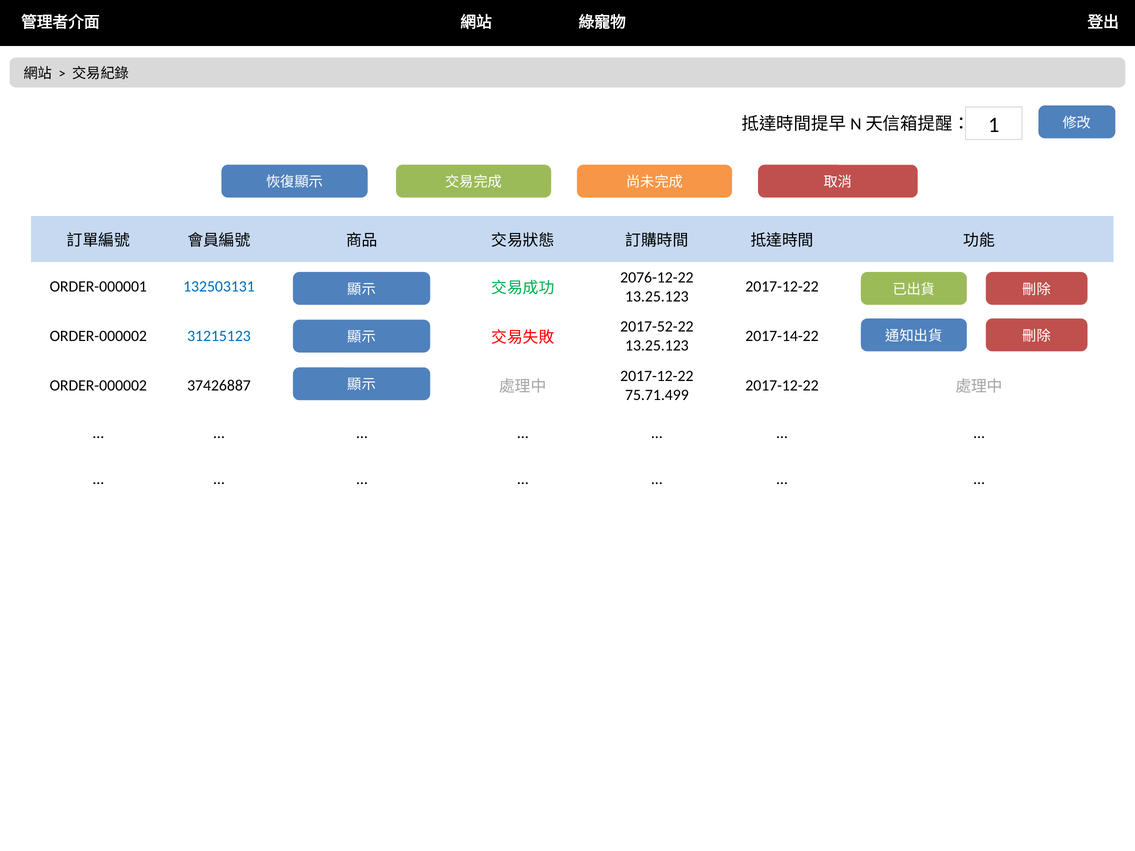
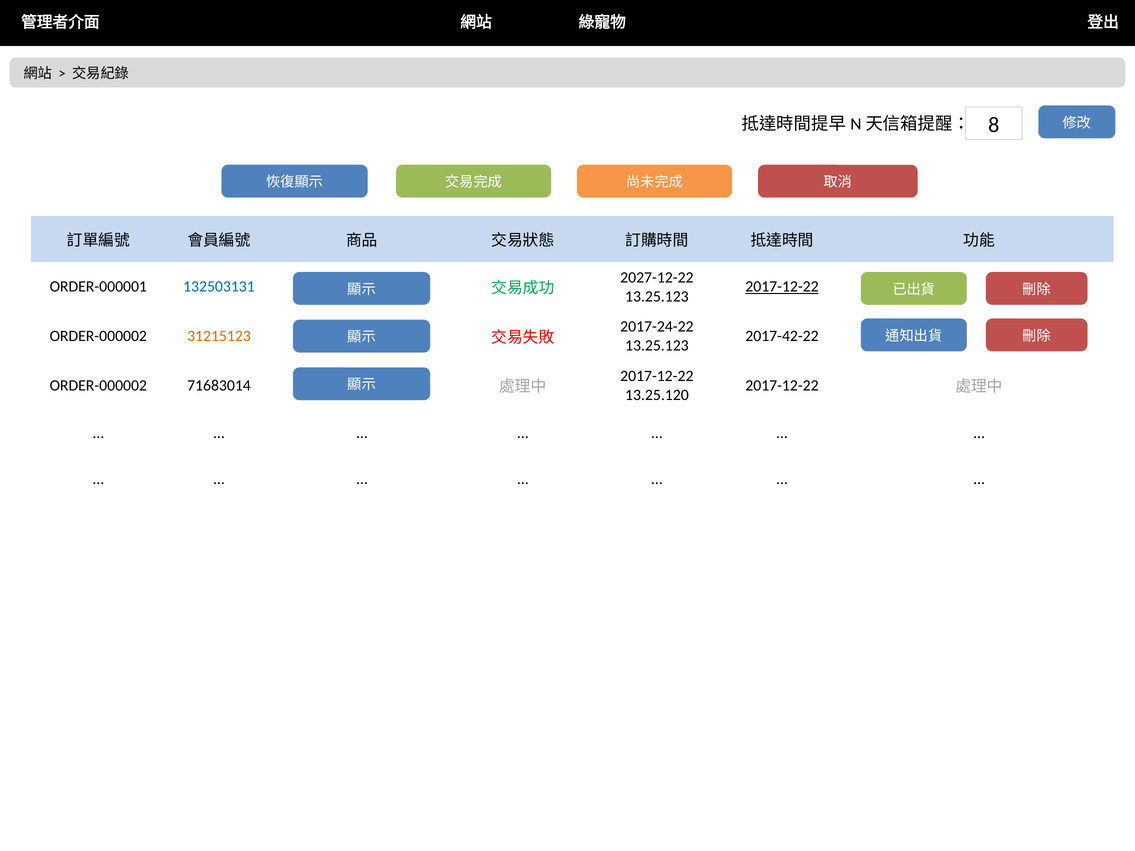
1: 1 -> 8
2076-12-22: 2076-12-22 -> 2027-12-22
2017-12-22 at (782, 287) underline: none -> present
2017-52-22: 2017-52-22 -> 2017-24-22
31215123 colour: blue -> orange
2017-14-22: 2017-14-22 -> 2017-42-22
37426887: 37426887 -> 71683014
75.71.499: 75.71.499 -> 13.25.120
